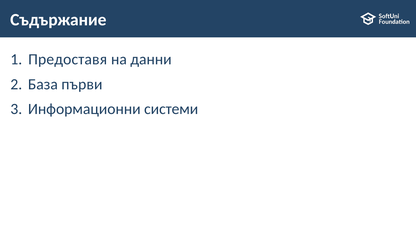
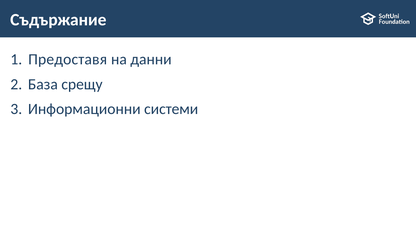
първи: първи -> срещу
